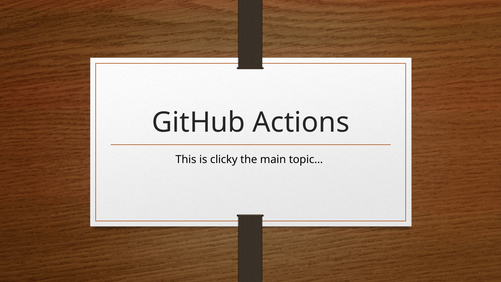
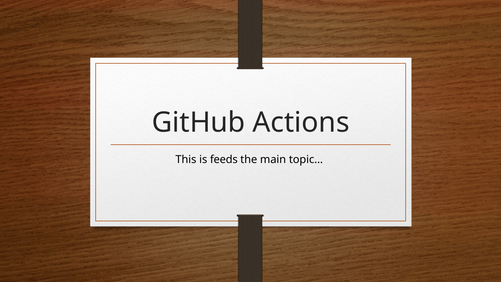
clicky: clicky -> feeds
